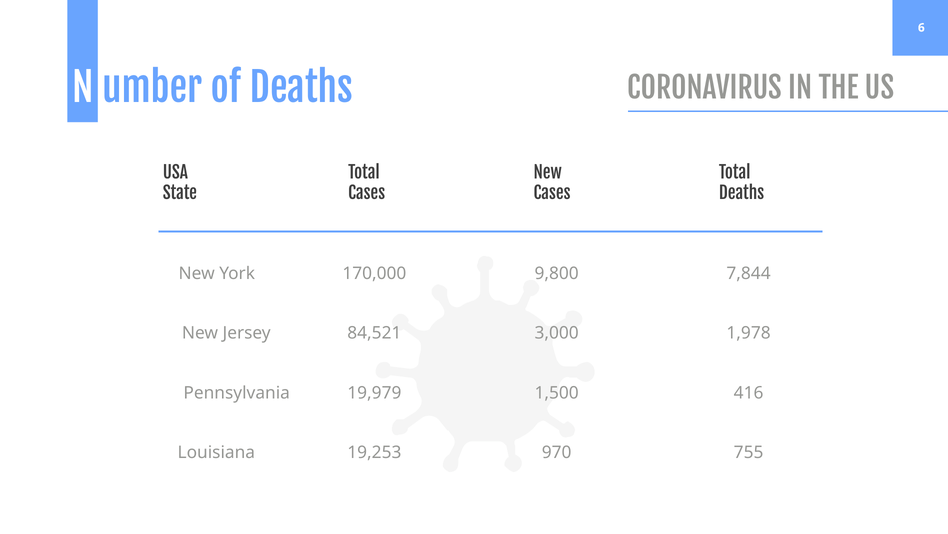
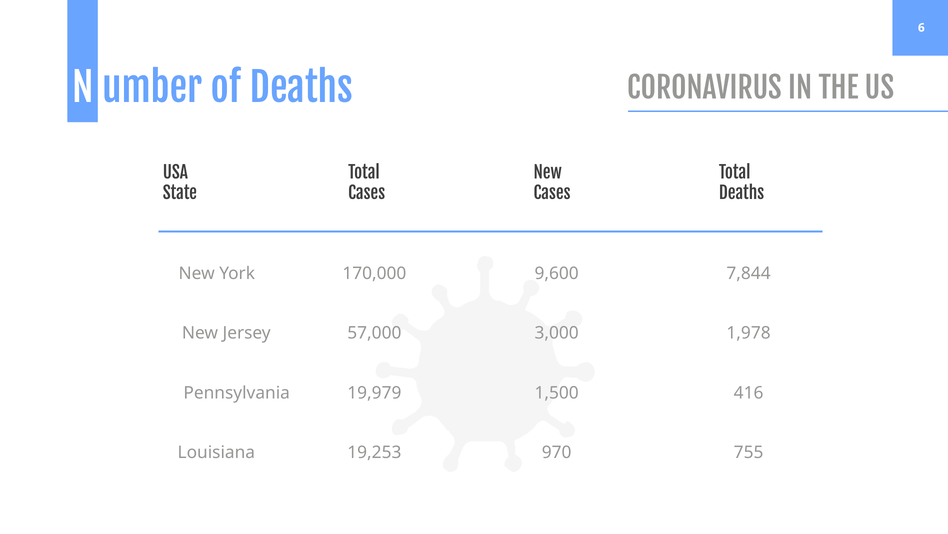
9,800: 9,800 -> 9,600
84,521: 84,521 -> 57,000
